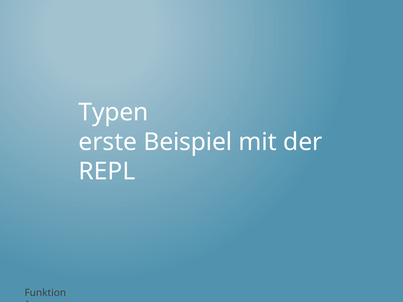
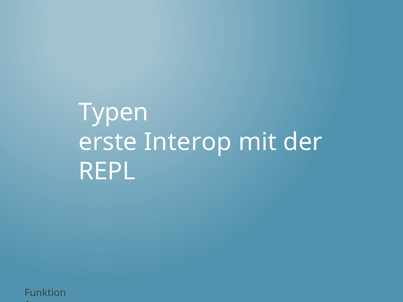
Beispiel: Beispiel -> Interop
